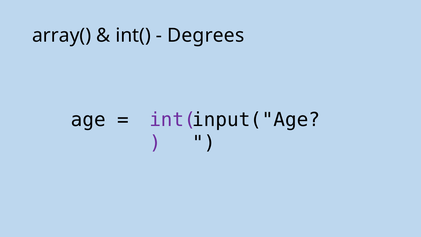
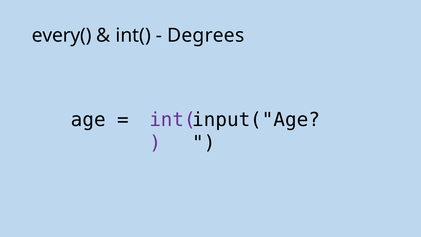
array(: array( -> every(
